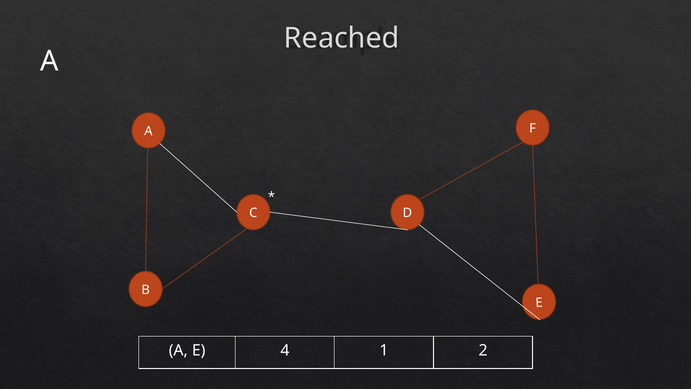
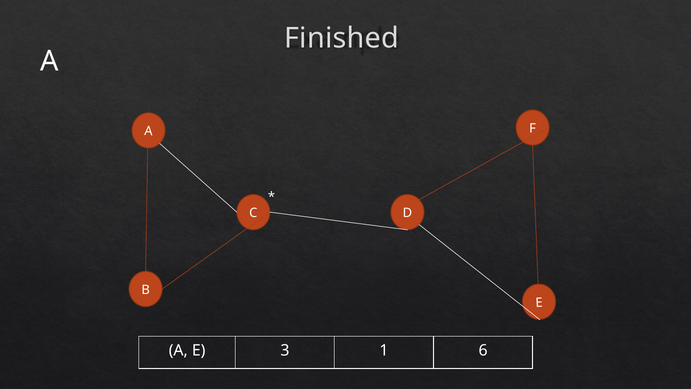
Reached: Reached -> Finished
4: 4 -> 3
2: 2 -> 6
